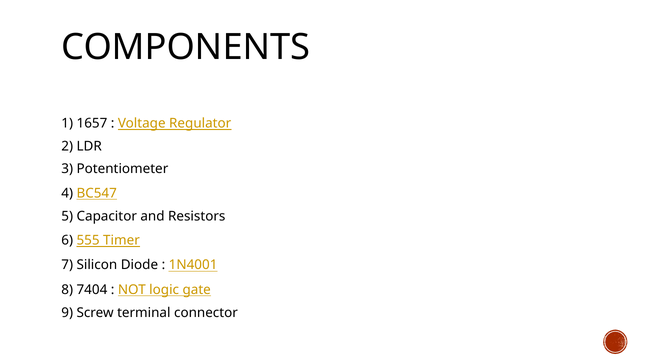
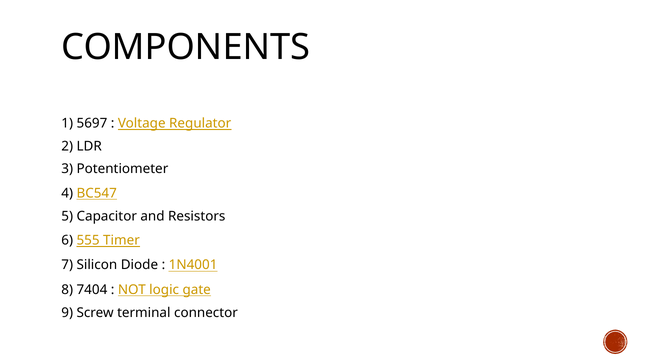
1657: 1657 -> 5697
